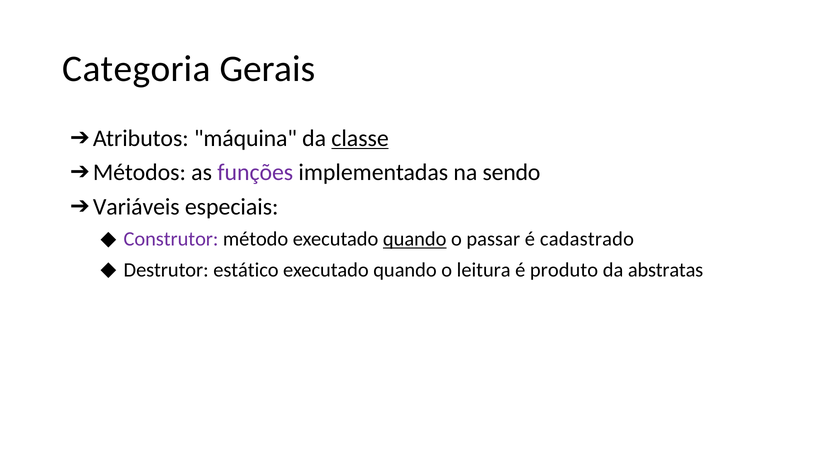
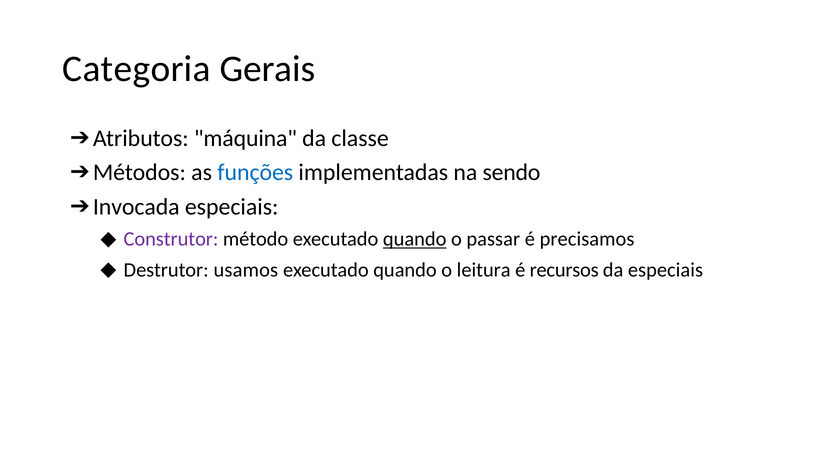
classe underline: present -> none
funções colour: purple -> blue
Variáveis: Variáveis -> Invocada
cadastrado: cadastrado -> precisamos
estático: estático -> usamos
produto: produto -> recursos
da abstratas: abstratas -> especiais
